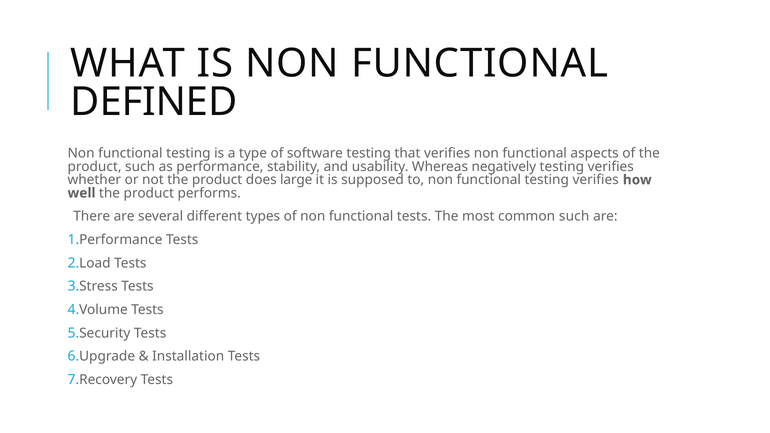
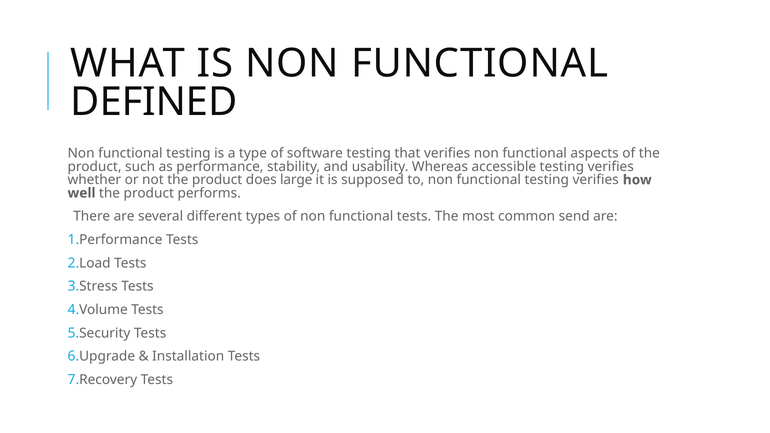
negatively: negatively -> accessible
common such: such -> send
